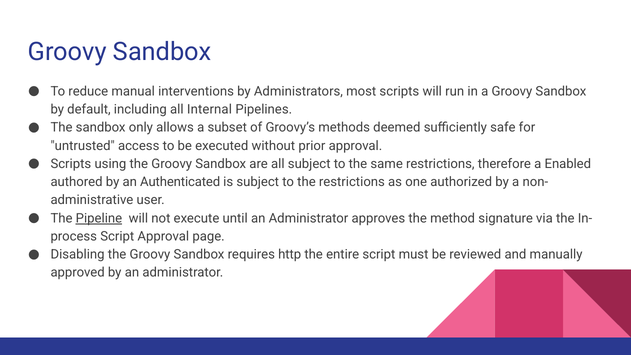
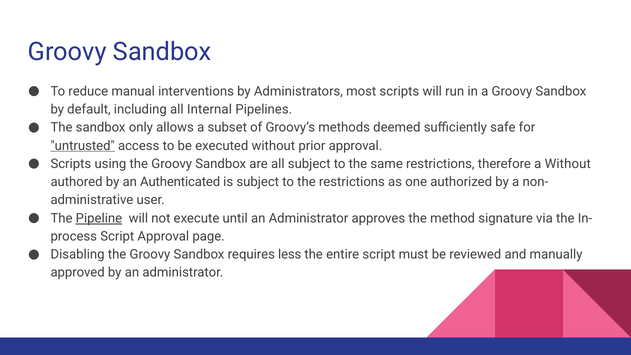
untrusted underline: none -> present
a Enabled: Enabled -> Without
http: http -> less
